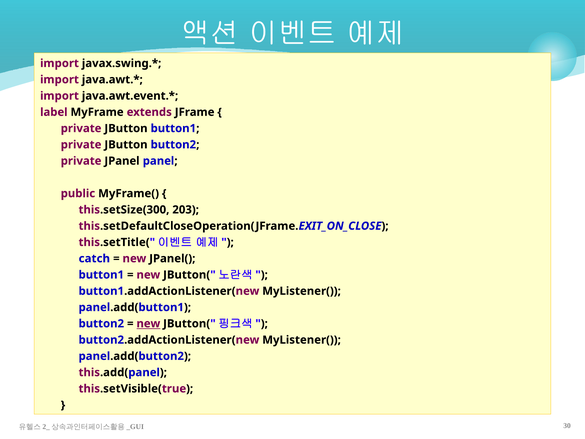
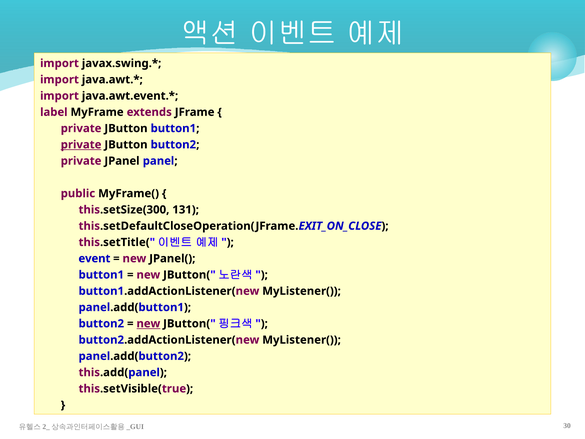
private at (81, 145) underline: none -> present
203: 203 -> 131
catch: catch -> event
